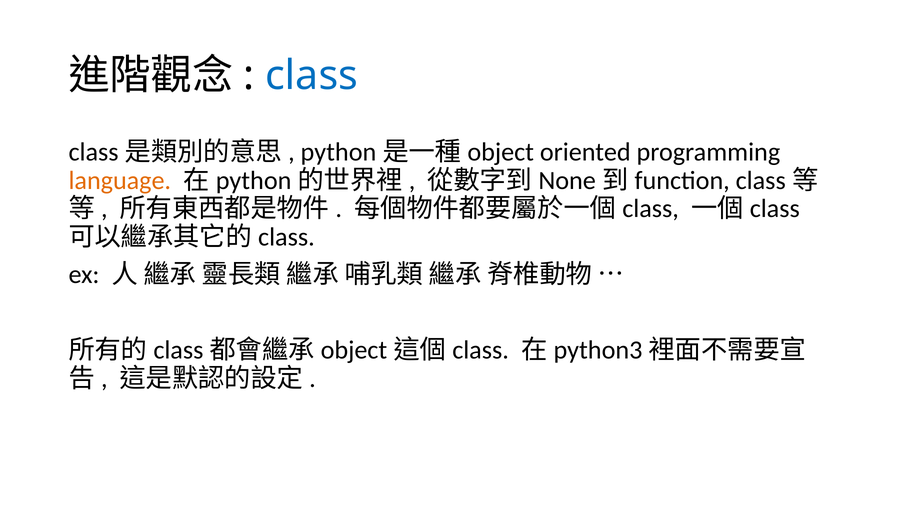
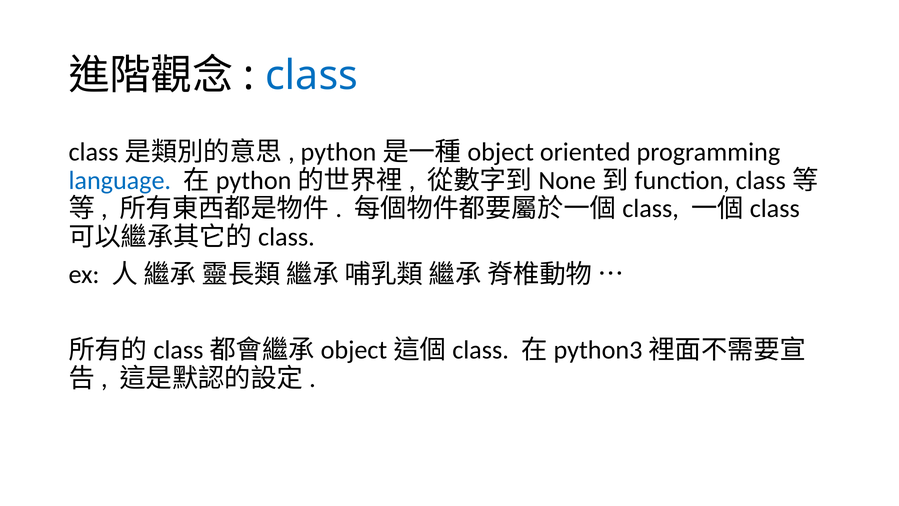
language colour: orange -> blue
